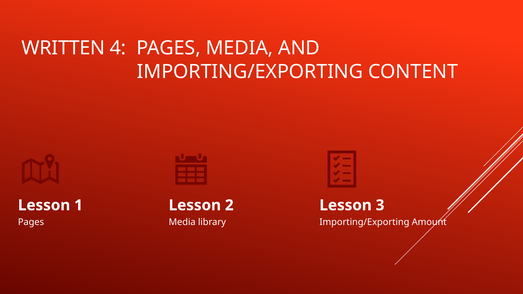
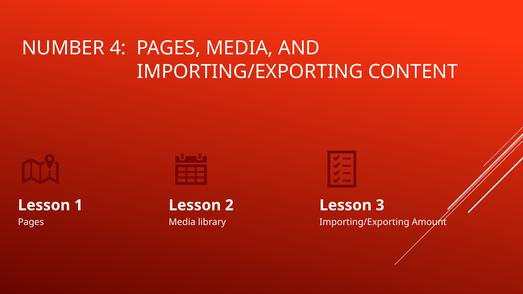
WRITTEN: WRITTEN -> NUMBER
